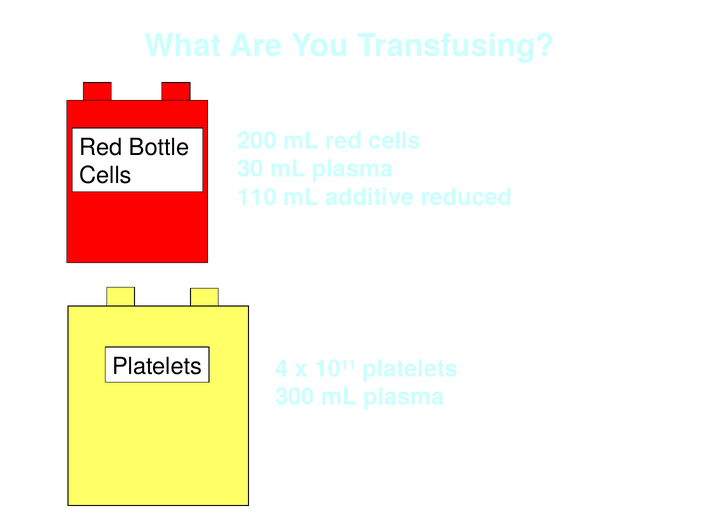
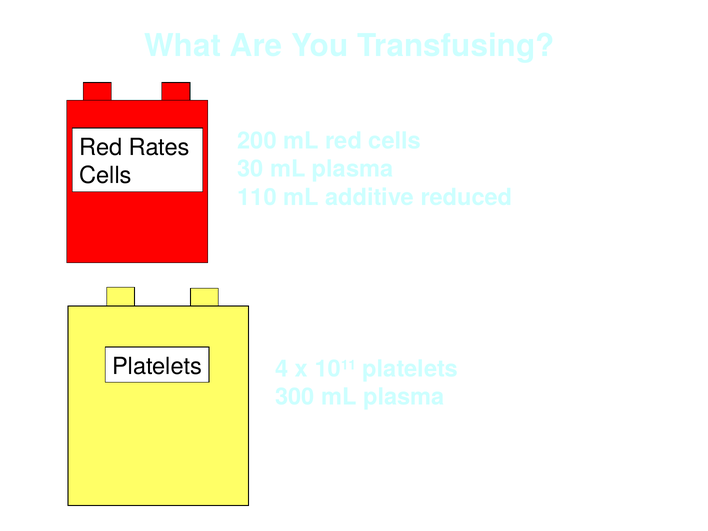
Bottle: Bottle -> Rates
